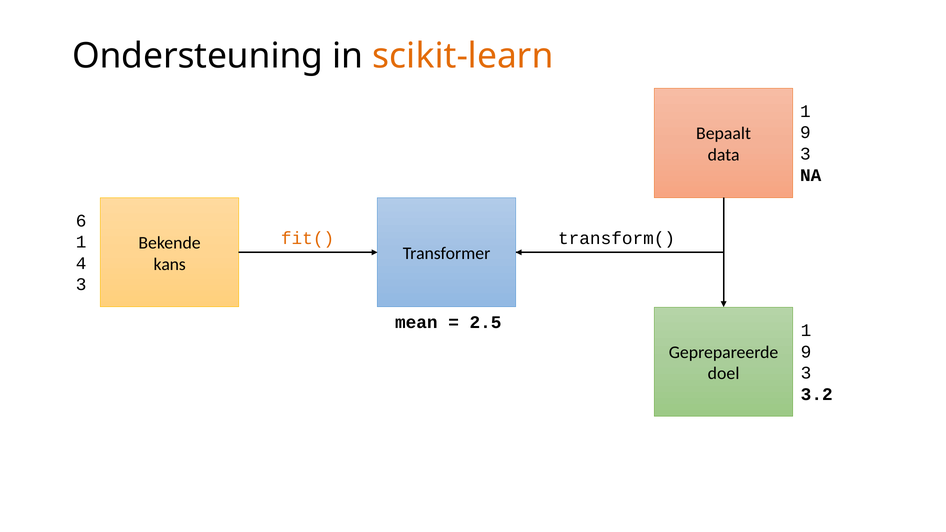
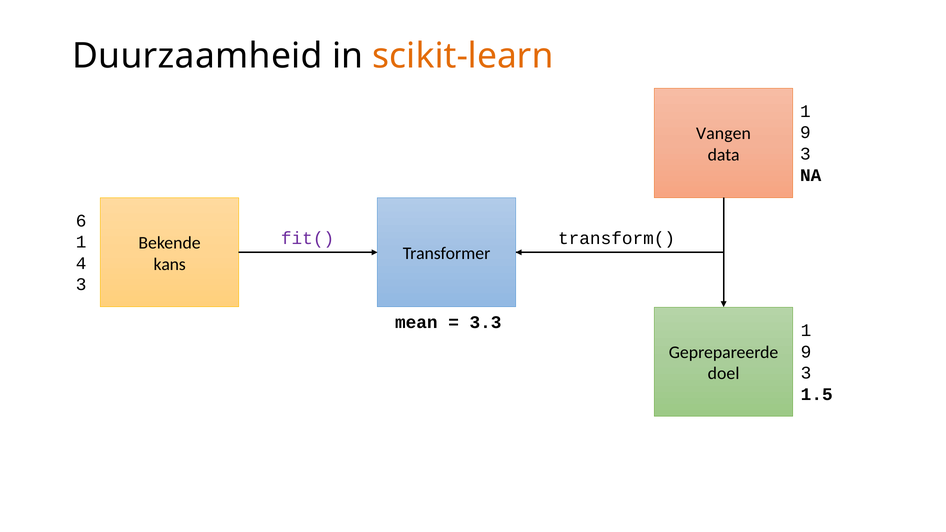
Ondersteuning: Ondersteuning -> Duurzaamheid
Bepaalt: Bepaalt -> Vangen
fit( colour: orange -> purple
2.5: 2.5 -> 3.3
3.2: 3.2 -> 1.5
